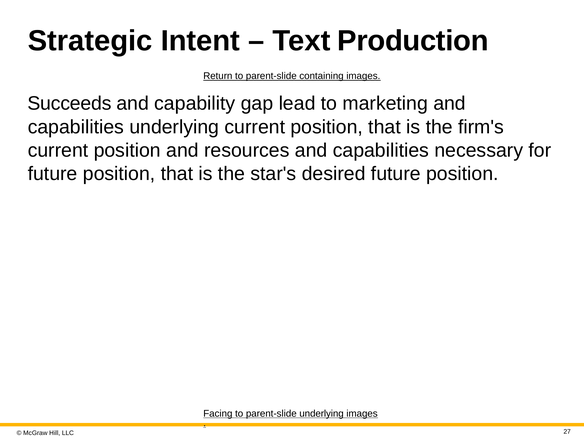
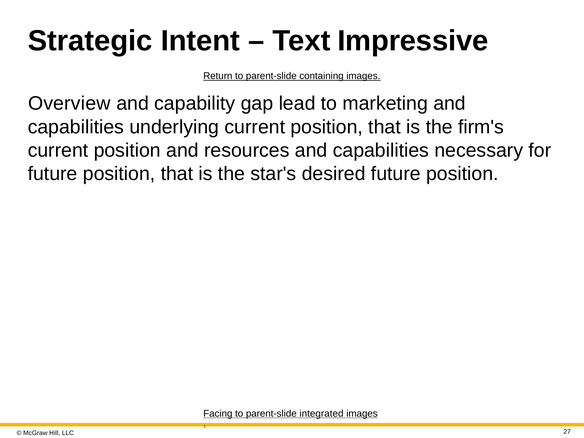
Production: Production -> Impressive
Succeeds: Succeeds -> Overview
parent-slide underlying: underlying -> integrated
